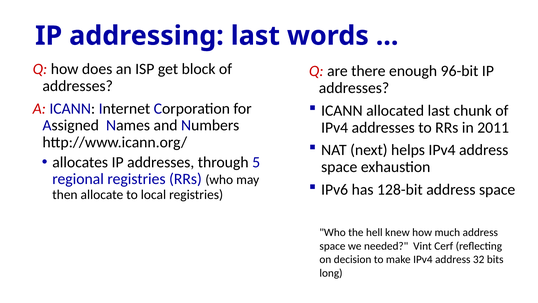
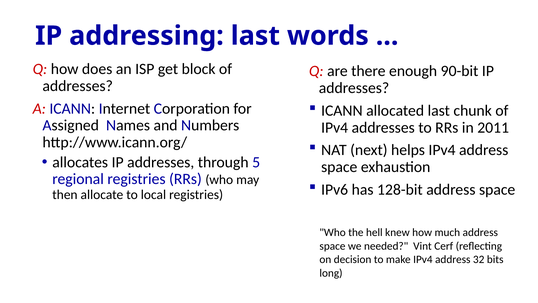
96-bit: 96-bit -> 90-bit
